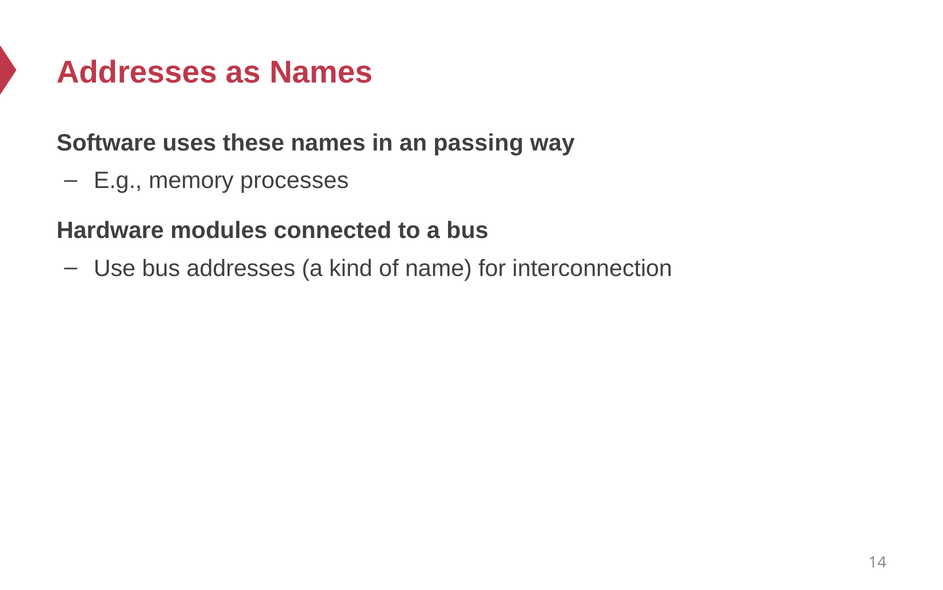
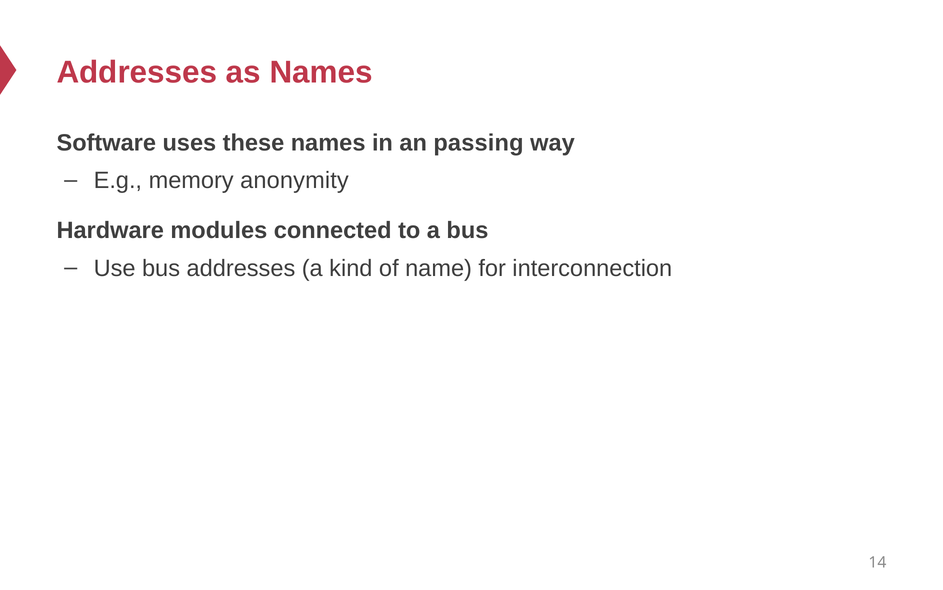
processes: processes -> anonymity
